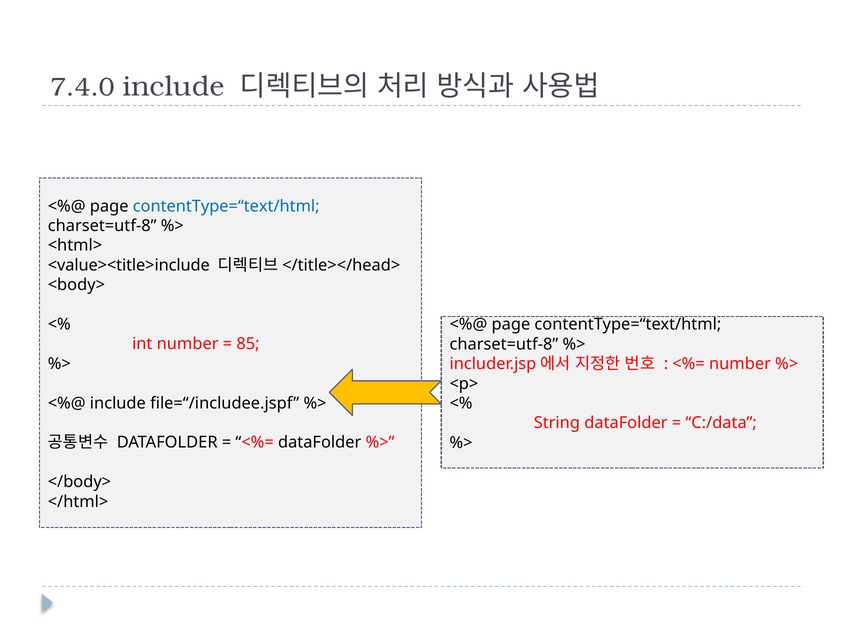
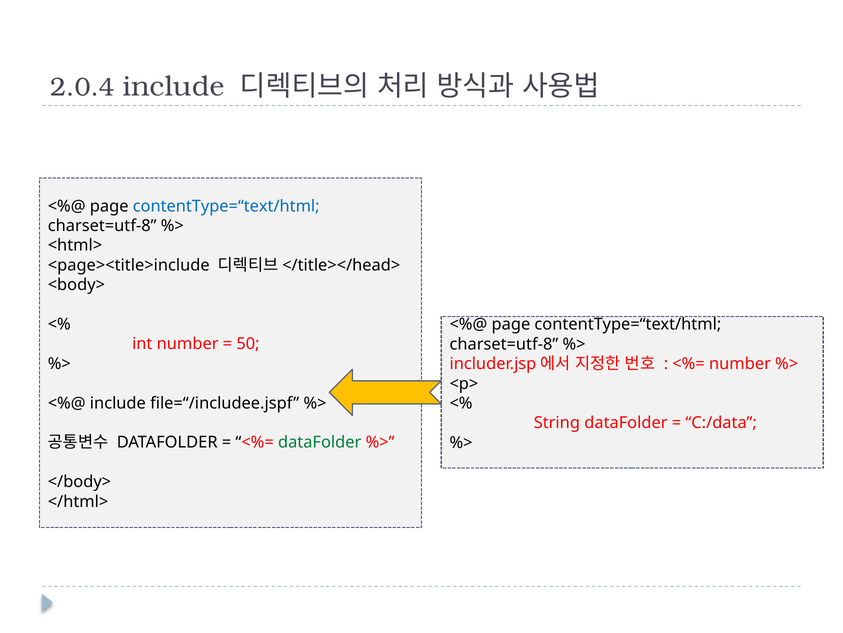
7.4.0: 7.4.0 -> 2.0.4
<value><title>include: <value><title>include -> <page><title>include
85: 85 -> 50
dataFolder at (320, 442) colour: black -> green
